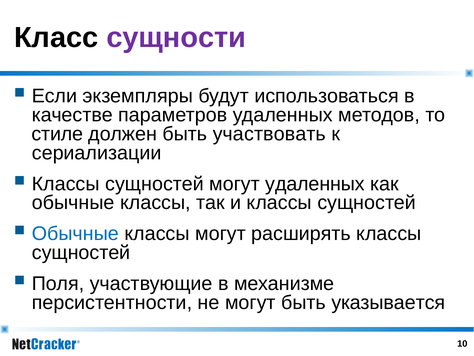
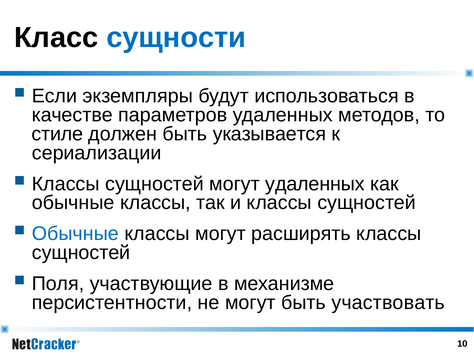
сущности colour: purple -> blue
участвовать: участвовать -> указывается
указывается: указывается -> участвовать
